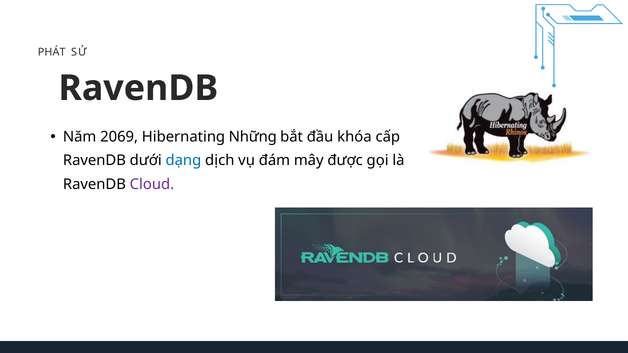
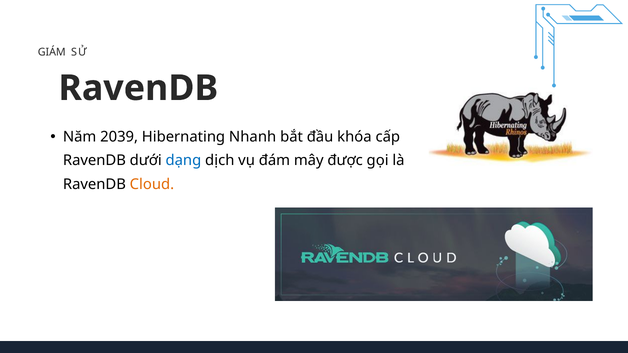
PHÁT: PHÁT -> GIÁM
2069: 2069 -> 2039
Những: Những -> Nhanh
Cloud colour: purple -> orange
